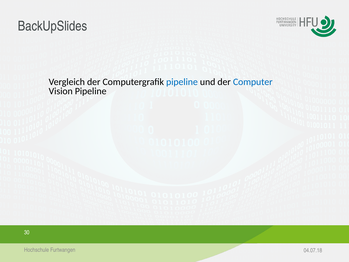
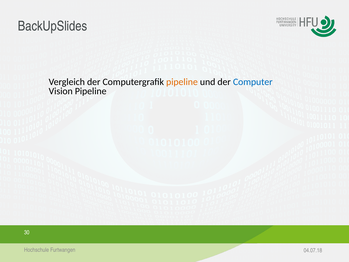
pipeline at (182, 82) colour: blue -> orange
